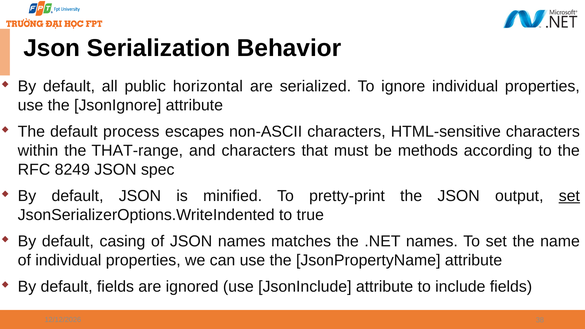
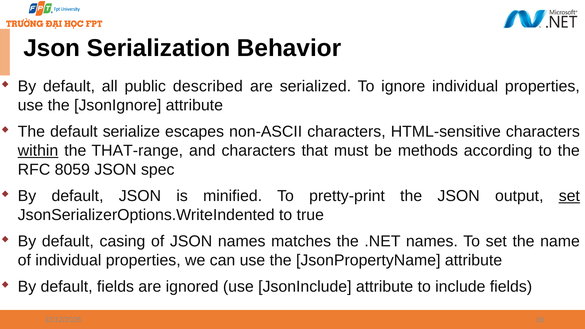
horizontal: horizontal -> described
process: process -> serialize
within underline: none -> present
8249: 8249 -> 8059
